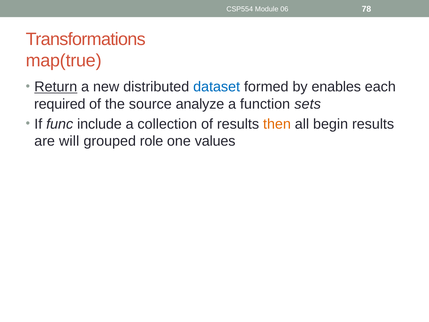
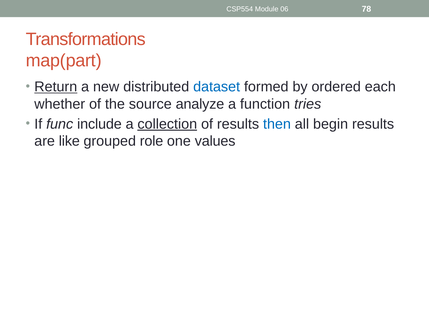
map(true: map(true -> map(part
enables: enables -> ordered
required: required -> whether
sets: sets -> tries
collection underline: none -> present
then colour: orange -> blue
will: will -> like
